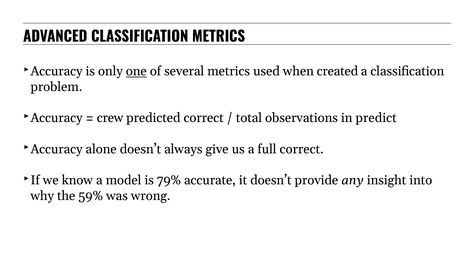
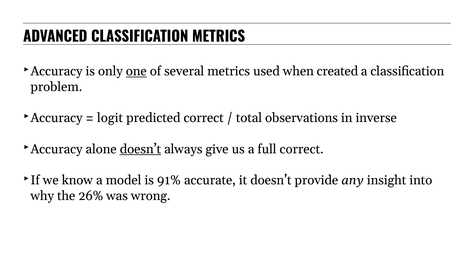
crew: crew -> logit
predict: predict -> inverse
doesn’t at (140, 149) underline: none -> present
79%: 79% -> 91%
59%: 59% -> 26%
